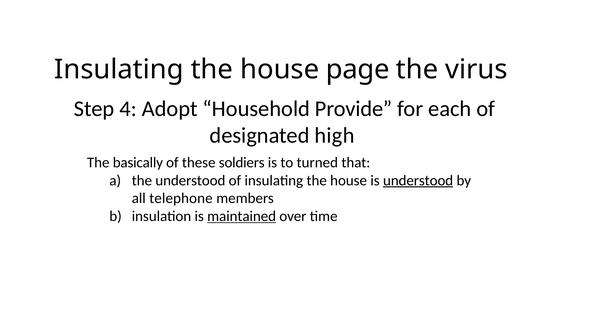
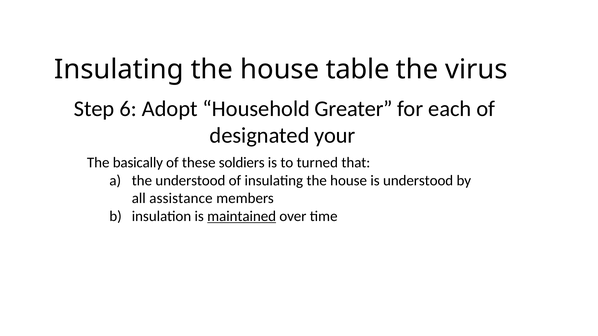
page: page -> table
4: 4 -> 6
Provide: Provide -> Greater
high: high -> your
understood at (418, 181) underline: present -> none
telephone: telephone -> assistance
